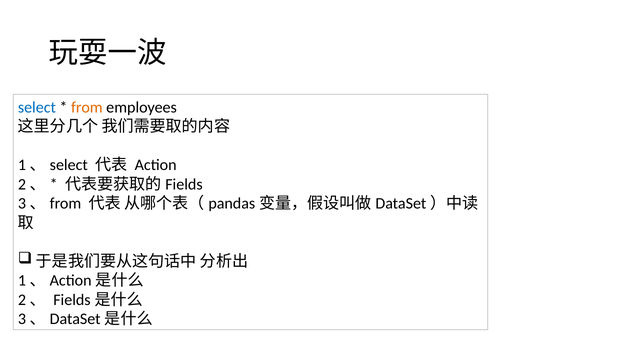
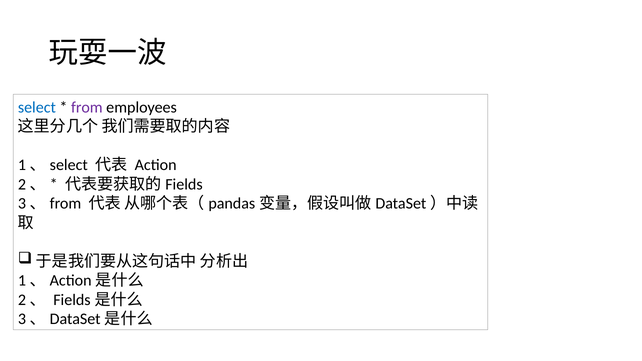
from colour: orange -> purple
